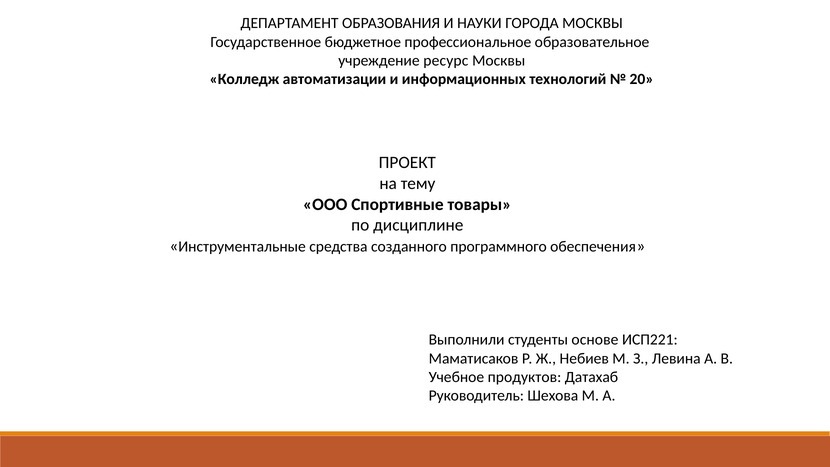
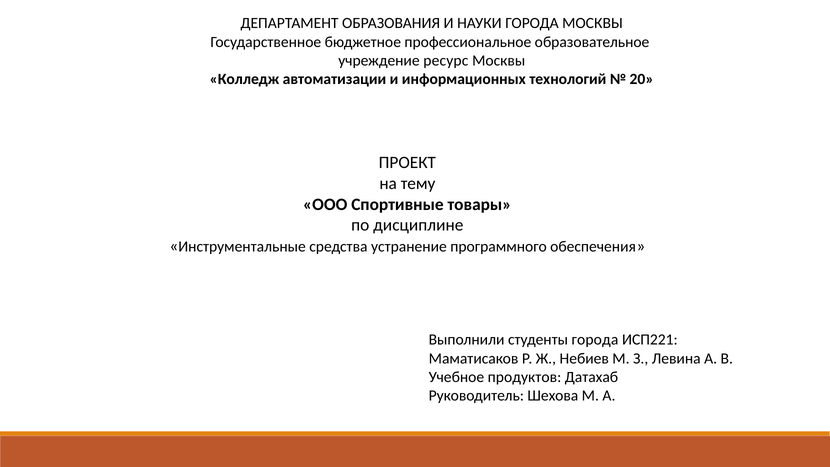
созданного: созданного -> устранение
студенты основе: основе -> города
